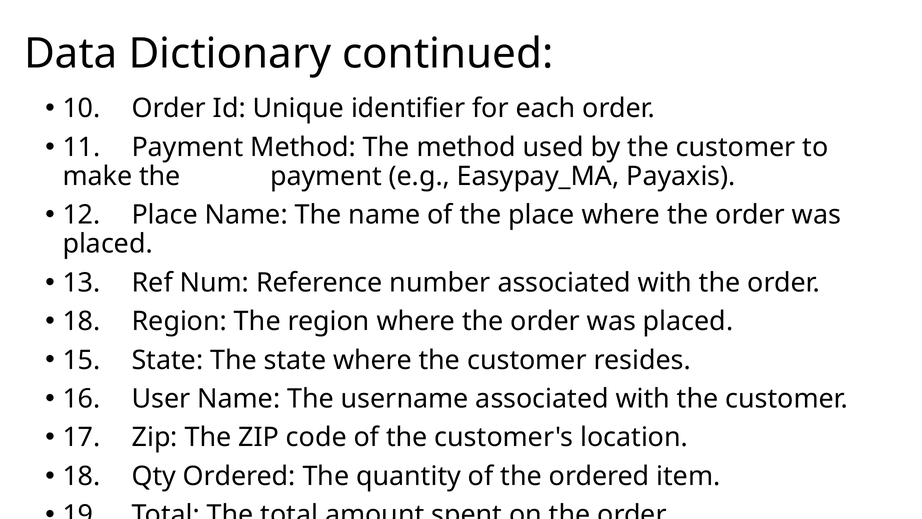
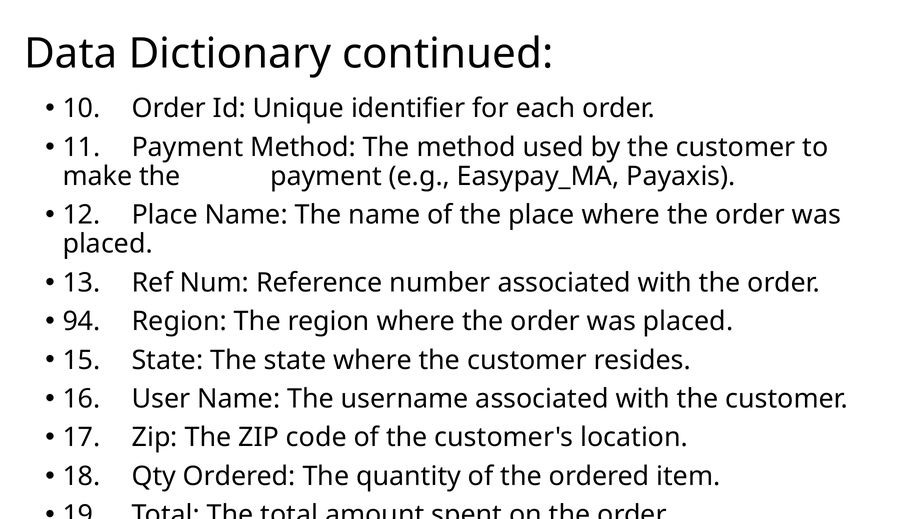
18 at (82, 321): 18 -> 94
